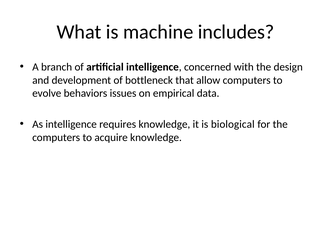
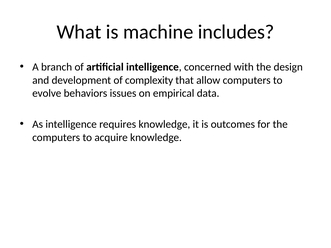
bottleneck: bottleneck -> complexity
biological: biological -> outcomes
